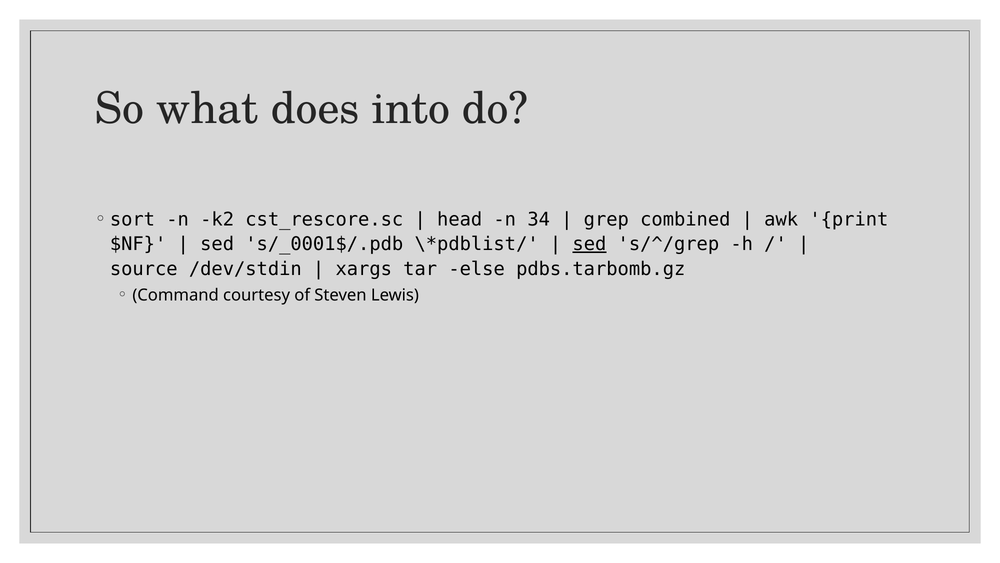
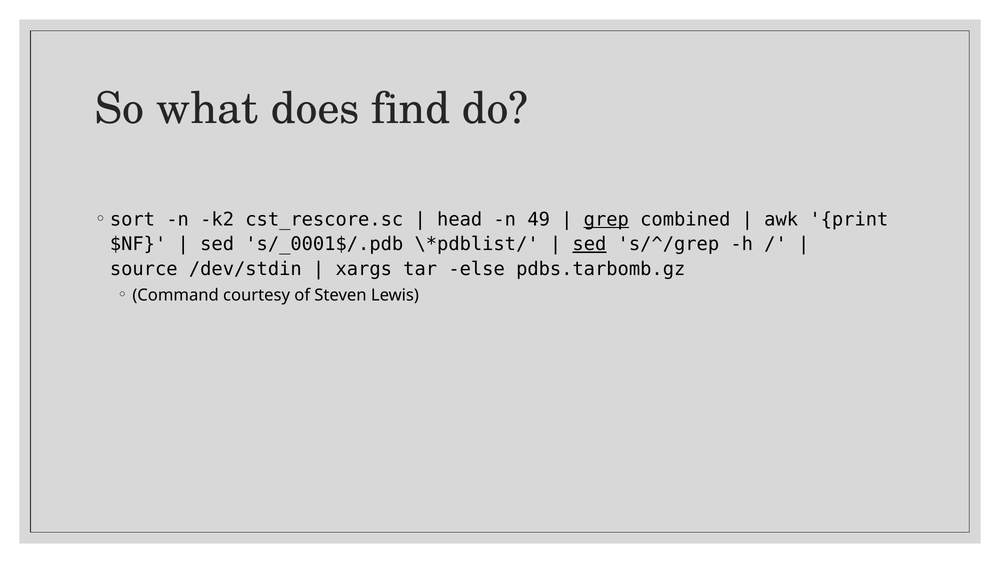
into: into -> find
34: 34 -> 49
grep underline: none -> present
